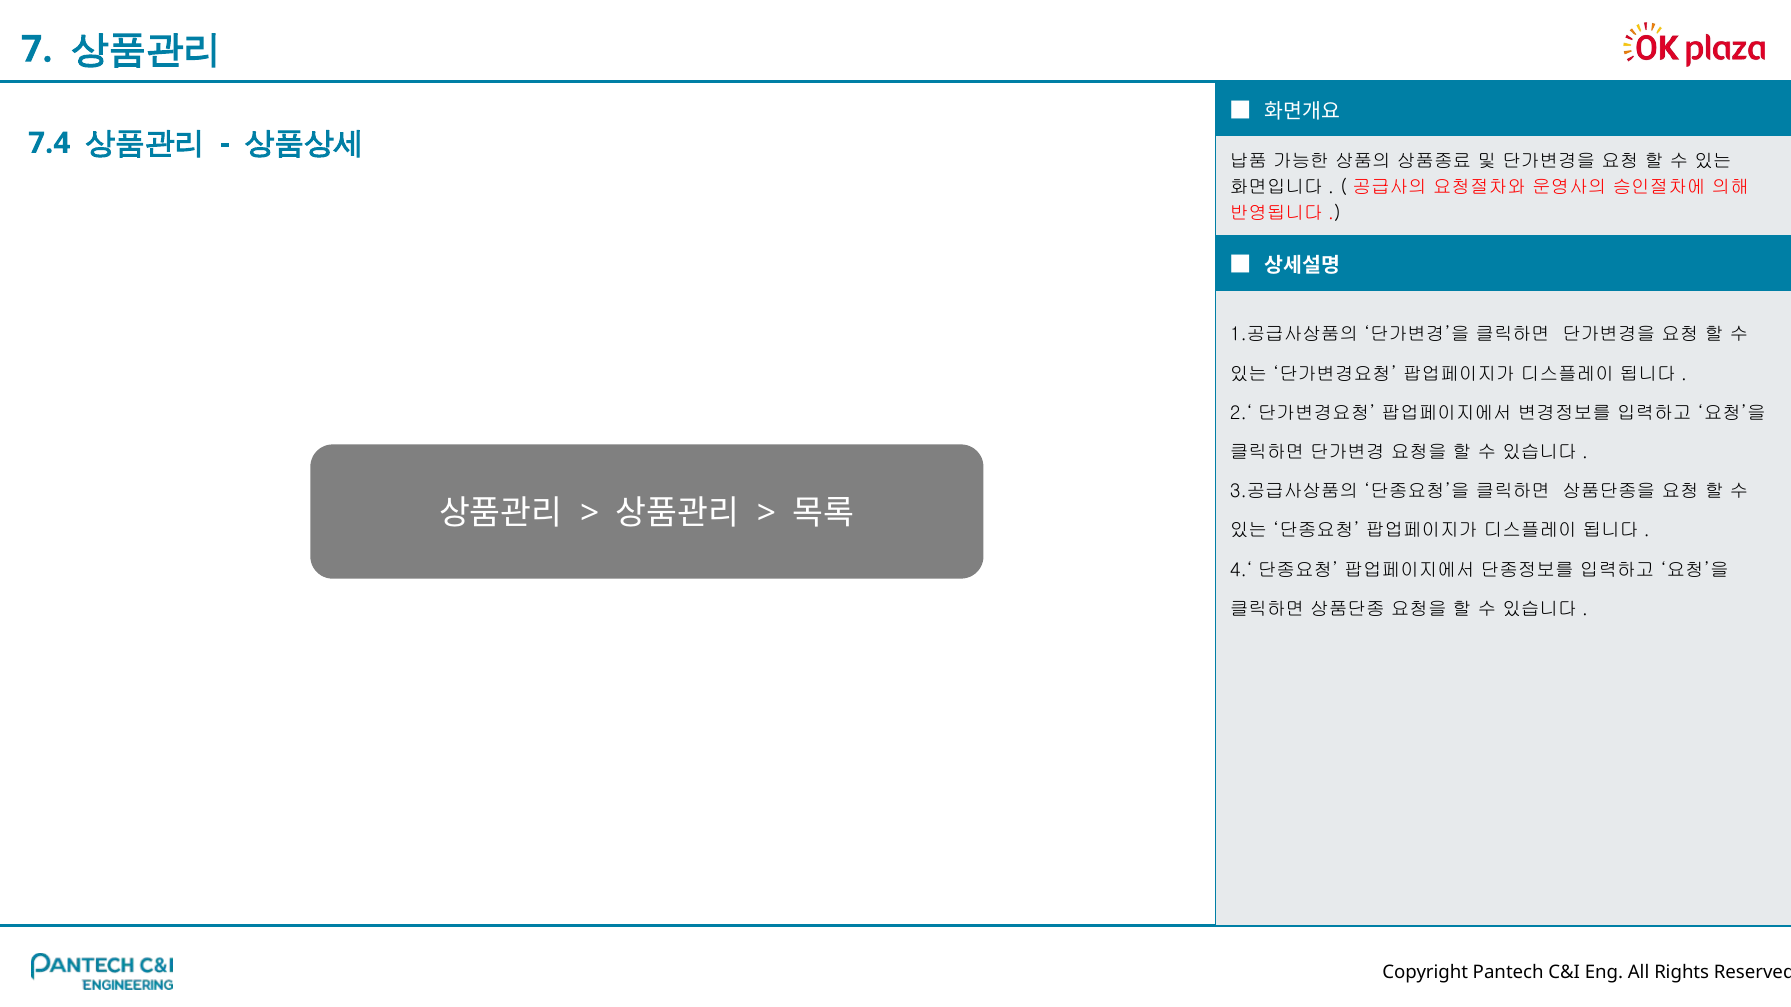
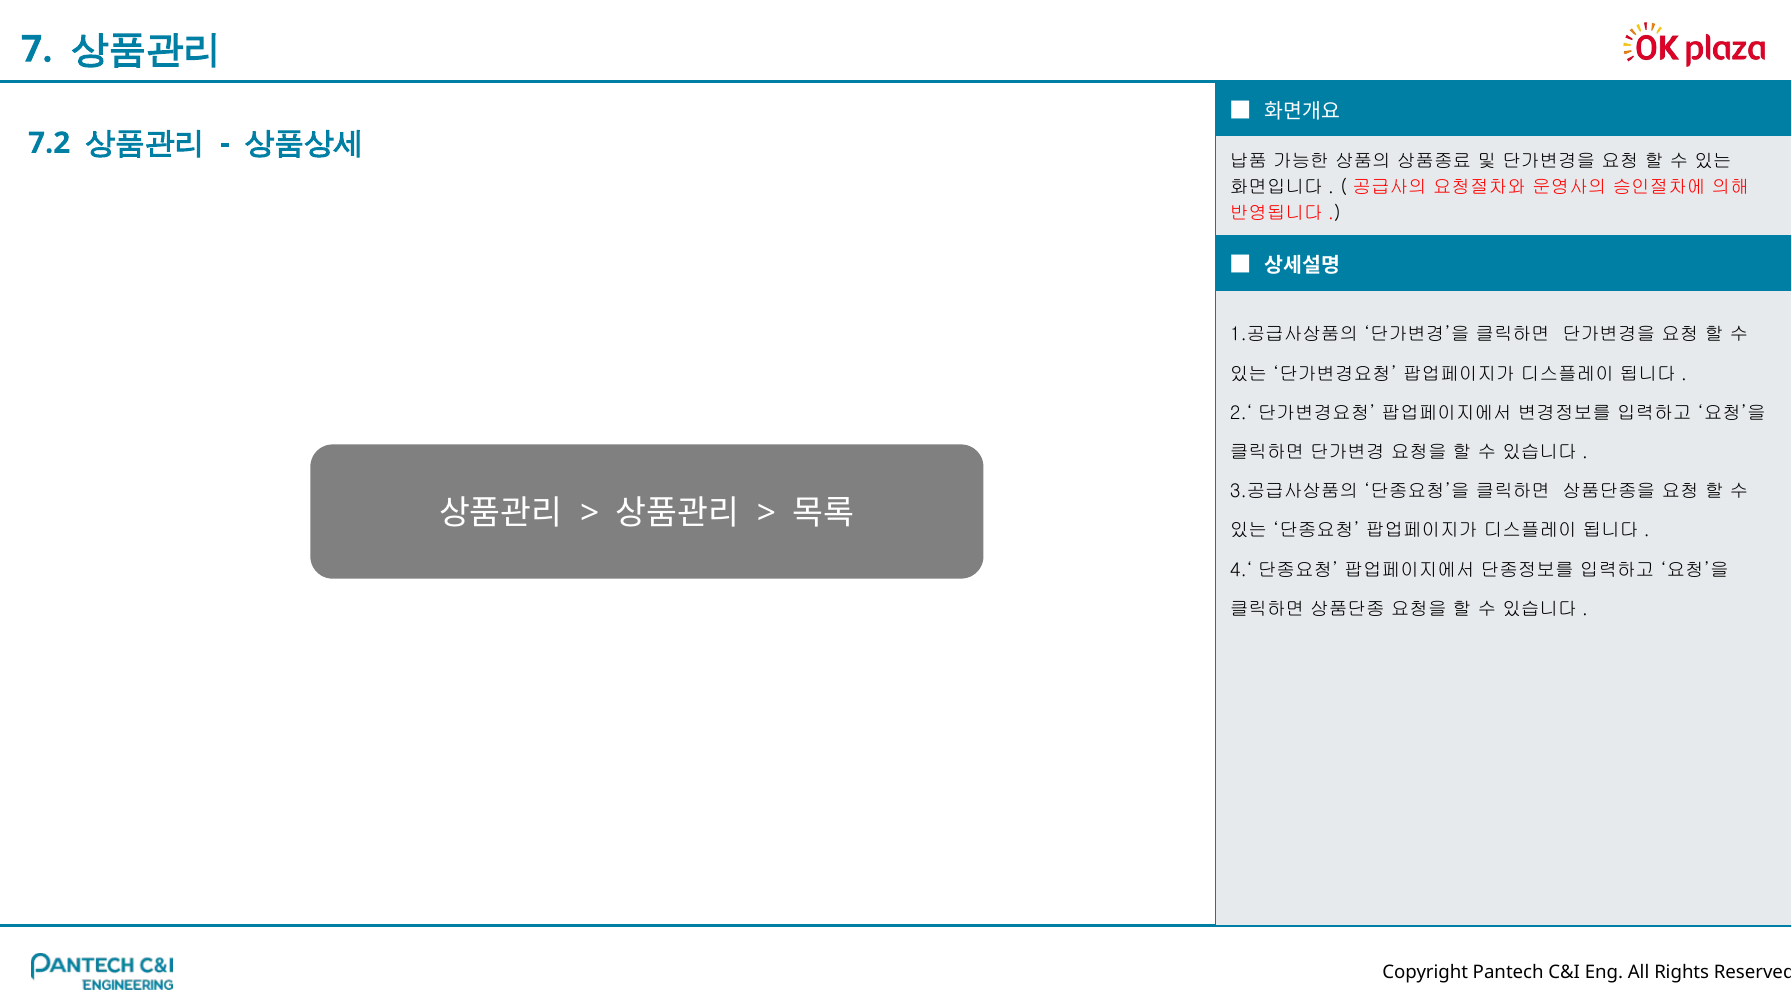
7.4: 7.4 -> 7.2
